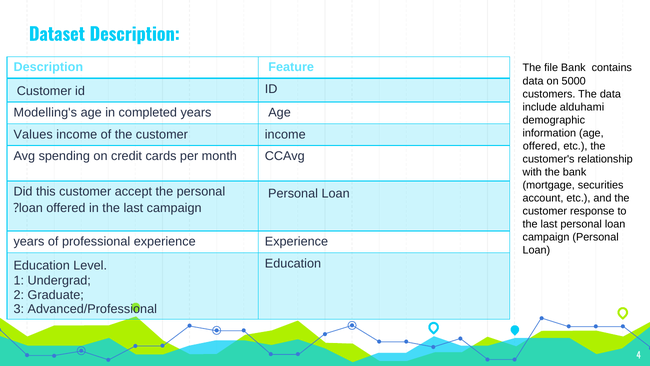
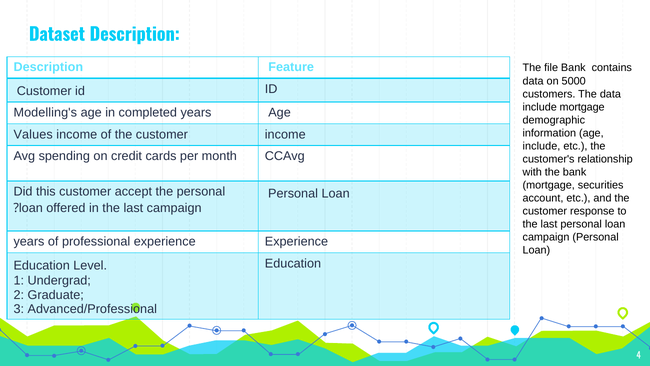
include alduhami: alduhami -> mortgage
offered at (541, 146): offered -> include
